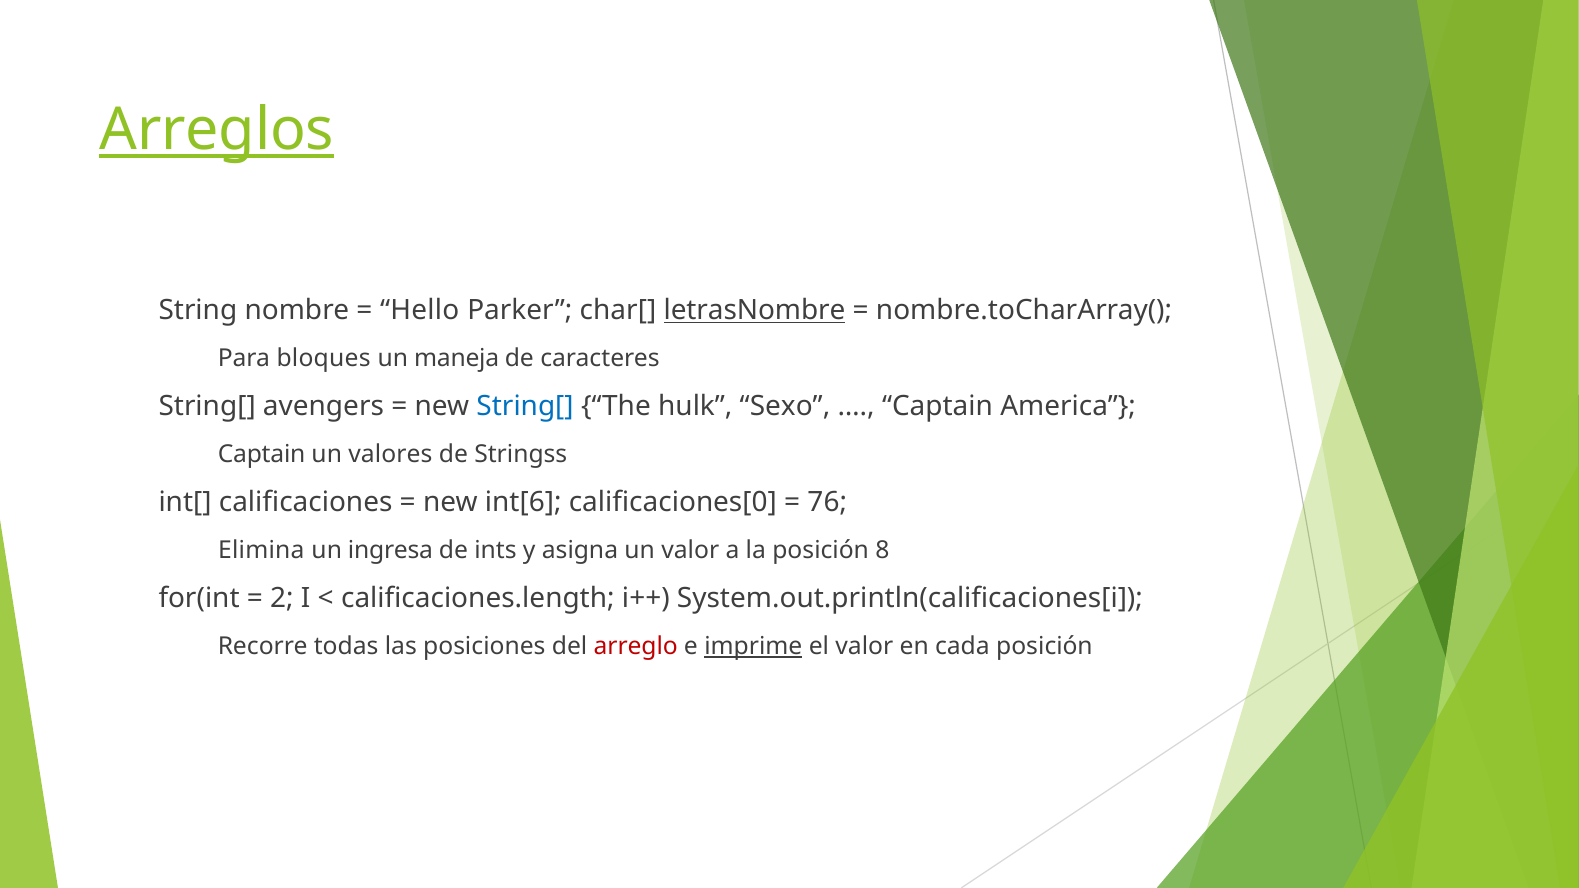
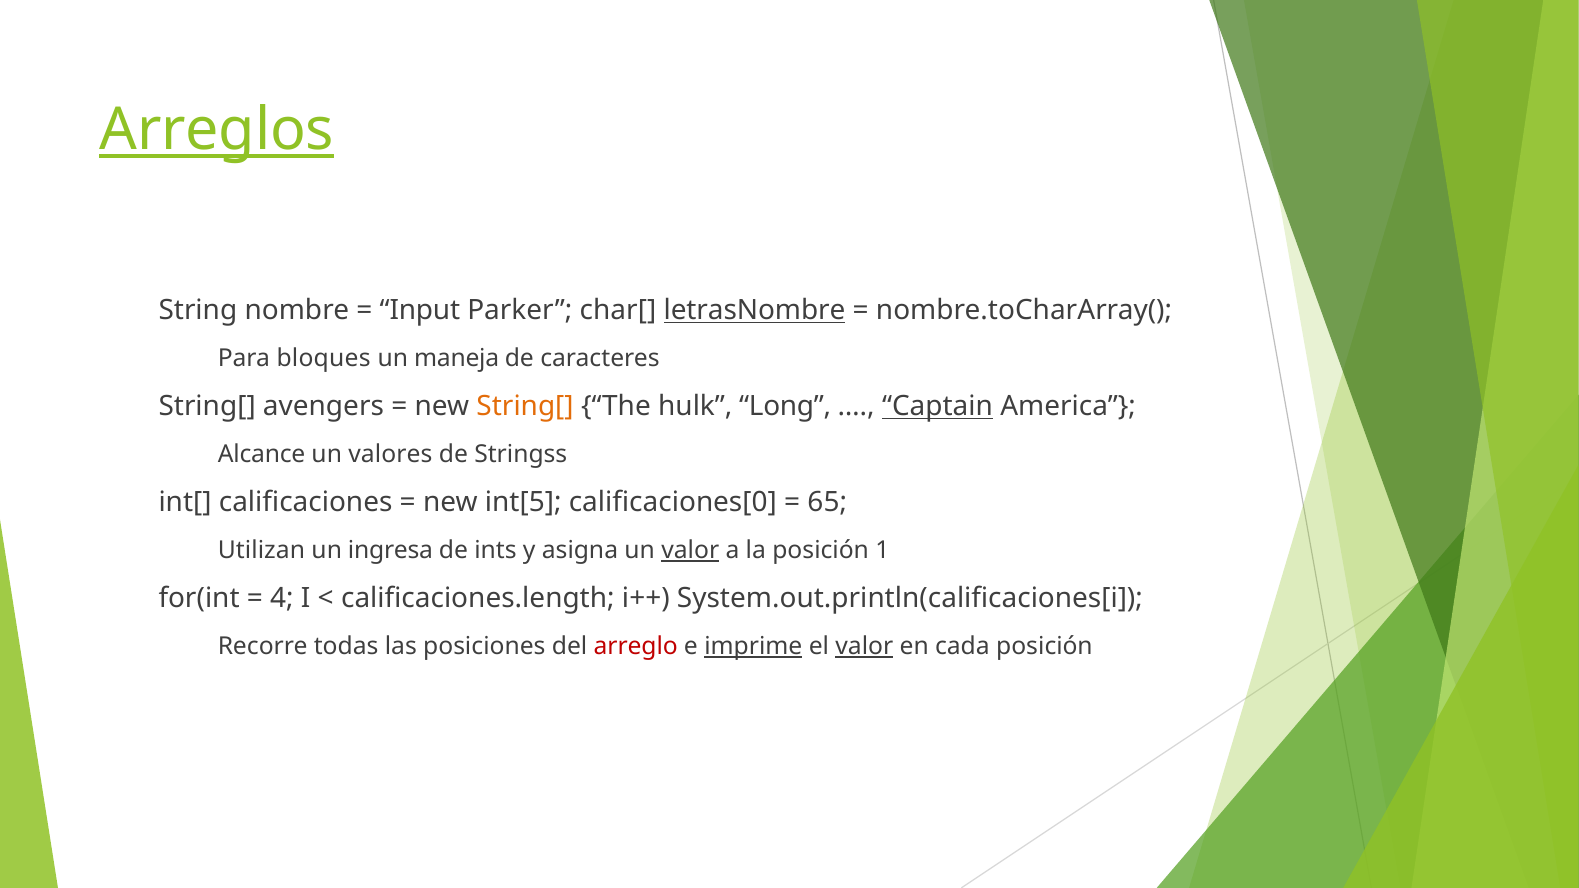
Hello: Hello -> Input
String[ colour: blue -> orange
Sexo: Sexo -> Long
Captain at (937, 407) underline: none -> present
Captain at (262, 454): Captain -> Alcance
int[6: int[6 -> int[5
76: 76 -> 65
Elimina: Elimina -> Utilizan
valor at (690, 550) underline: none -> present
8: 8 -> 1
2: 2 -> 4
valor at (864, 647) underline: none -> present
